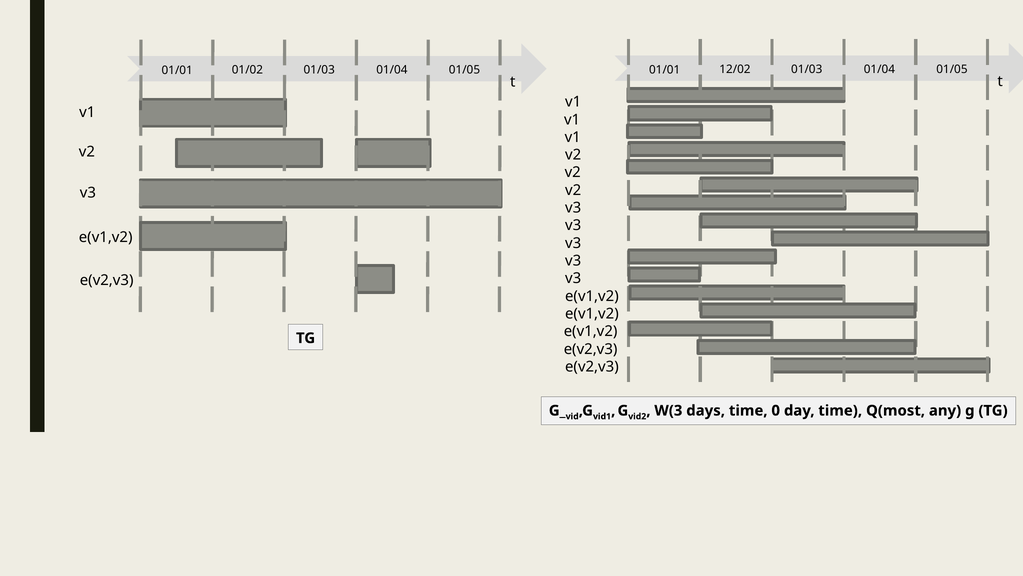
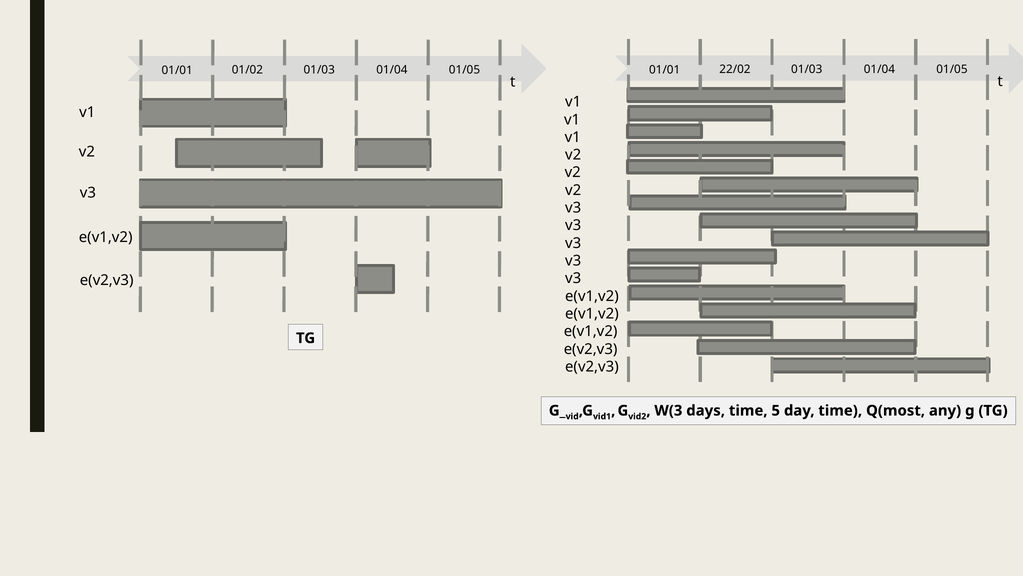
12/02: 12/02 -> 22/02
0: 0 -> 5
